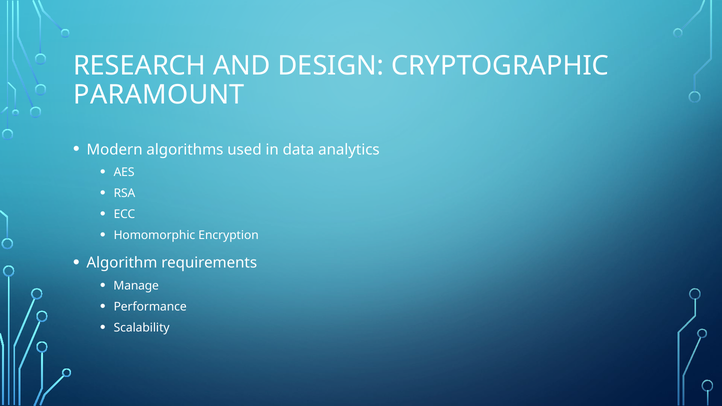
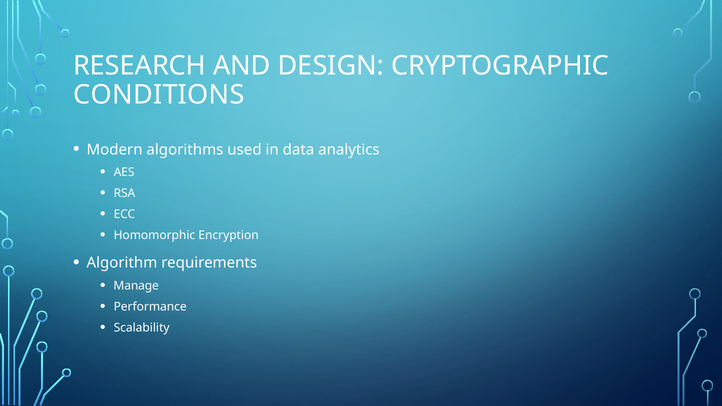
PARAMOUNT: PARAMOUNT -> CONDITIONS
